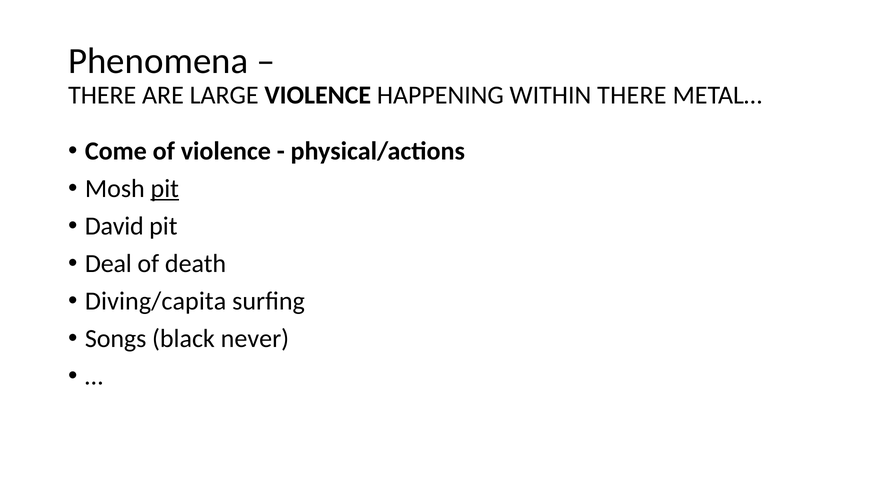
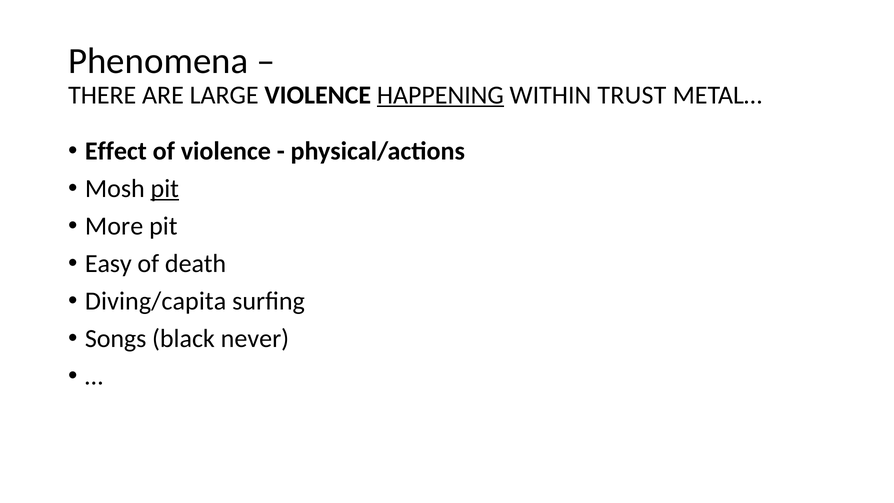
HAPPENING underline: none -> present
WITHIN THERE: THERE -> TRUST
Come: Come -> Effect
David: David -> More
Deal: Deal -> Easy
